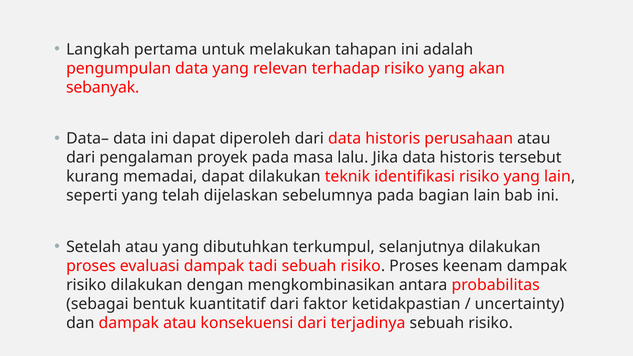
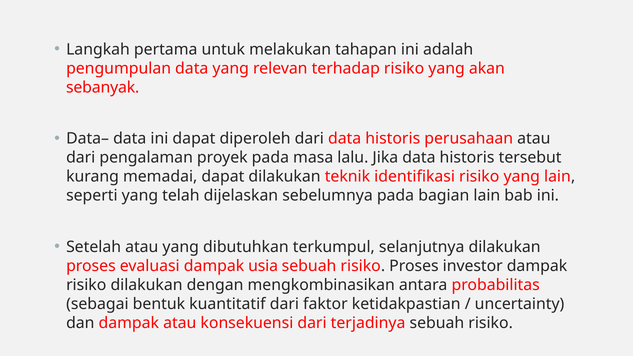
tadi: tadi -> usia
keenam: keenam -> investor
